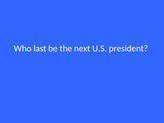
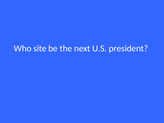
last: last -> site
